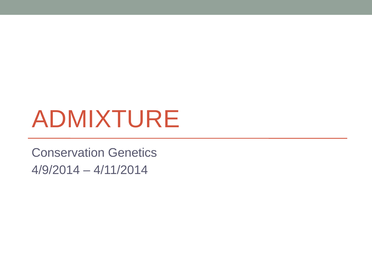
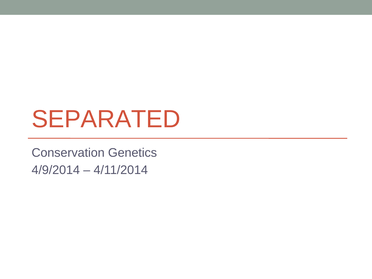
ADMIXTURE: ADMIXTURE -> SEPARATED
